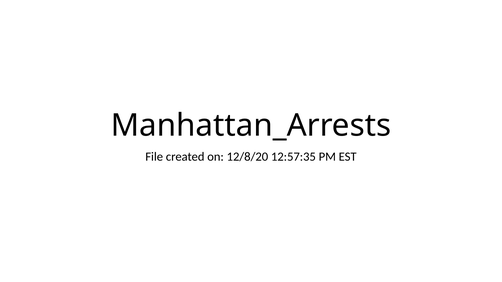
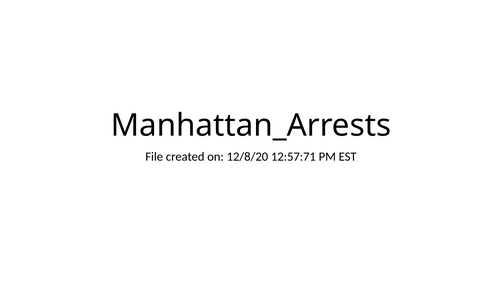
12:57:35: 12:57:35 -> 12:57:71
